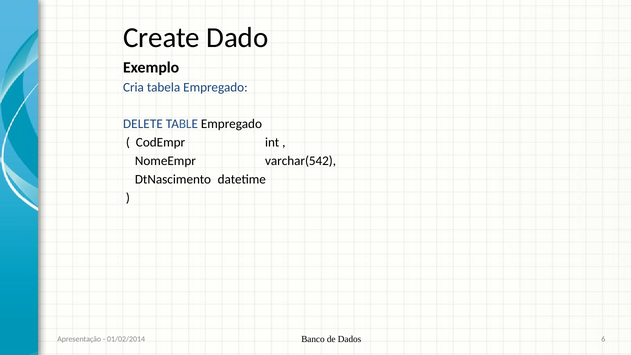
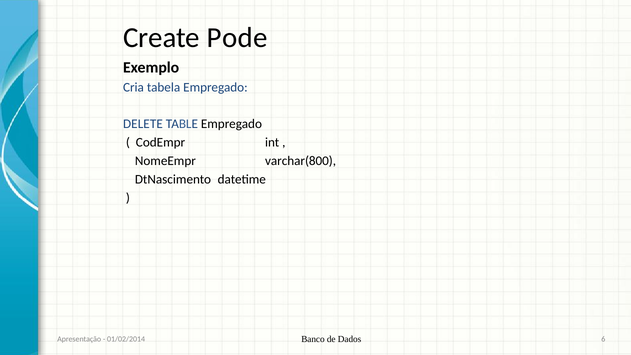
Dado: Dado -> Pode
varchar(542: varchar(542 -> varchar(800
